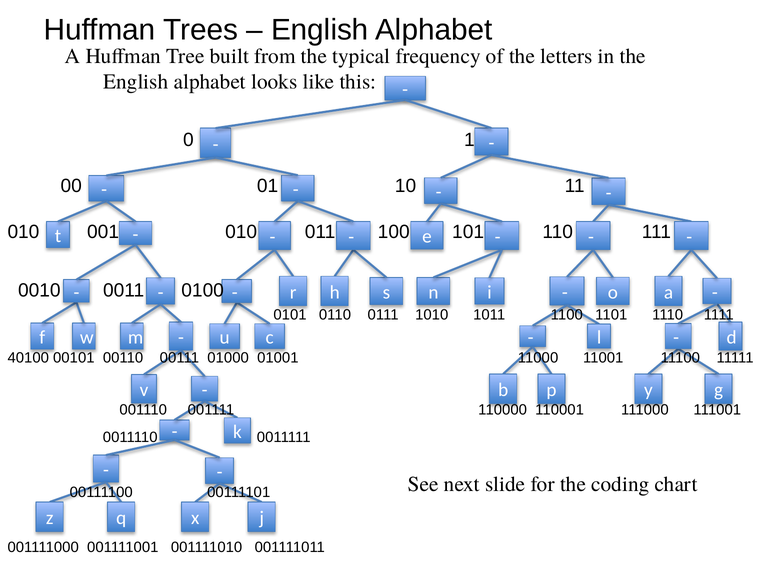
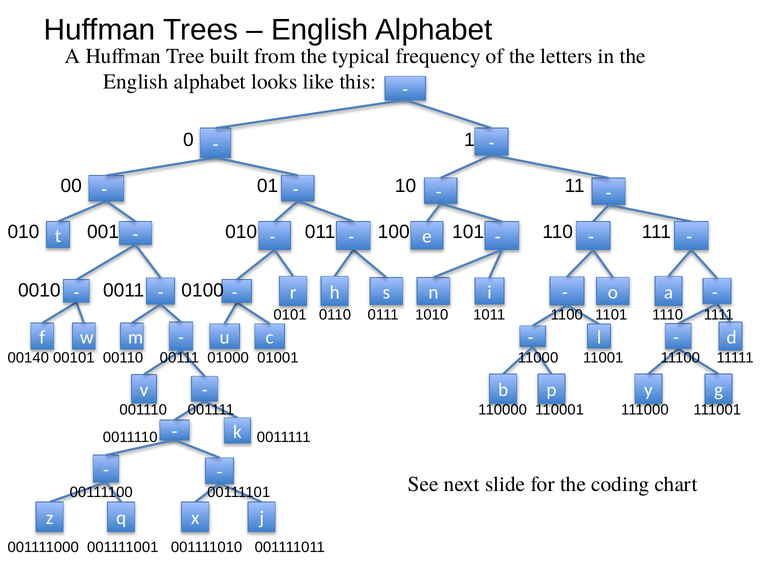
40100: 40100 -> 00140
